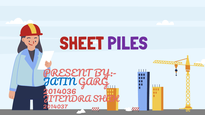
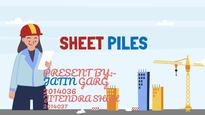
PILES colour: purple -> blue
